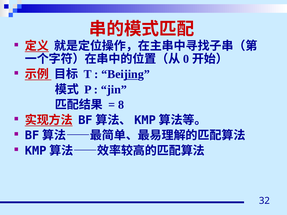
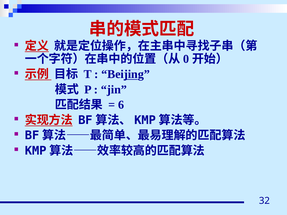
8: 8 -> 6
